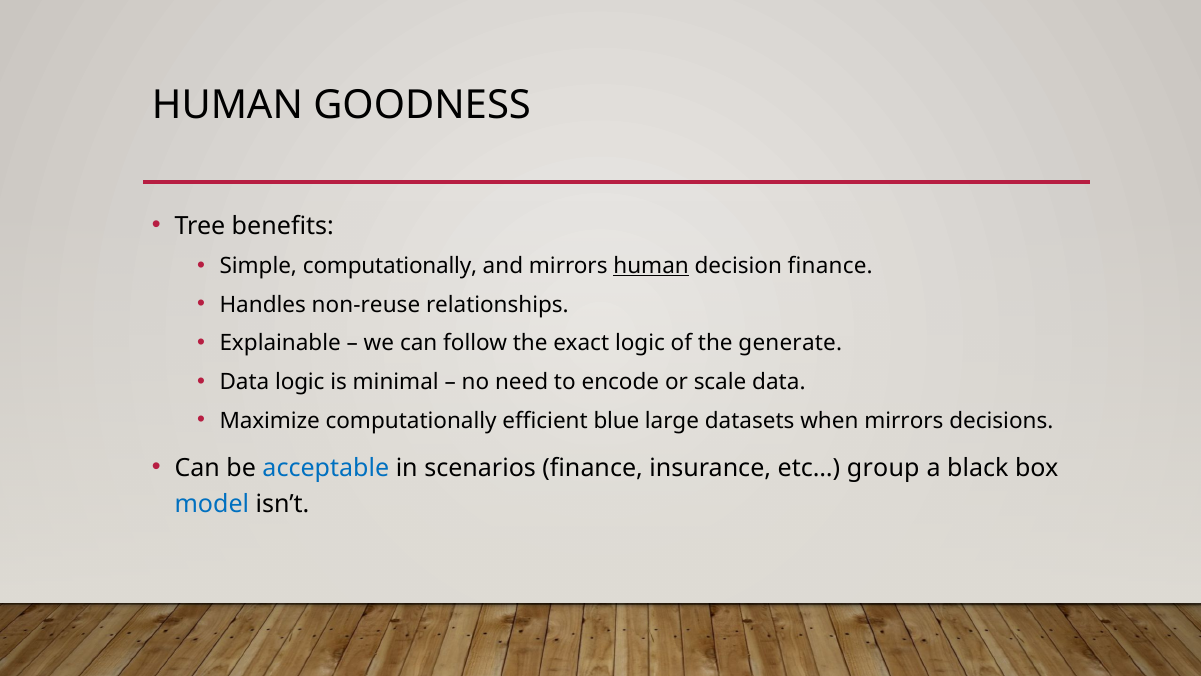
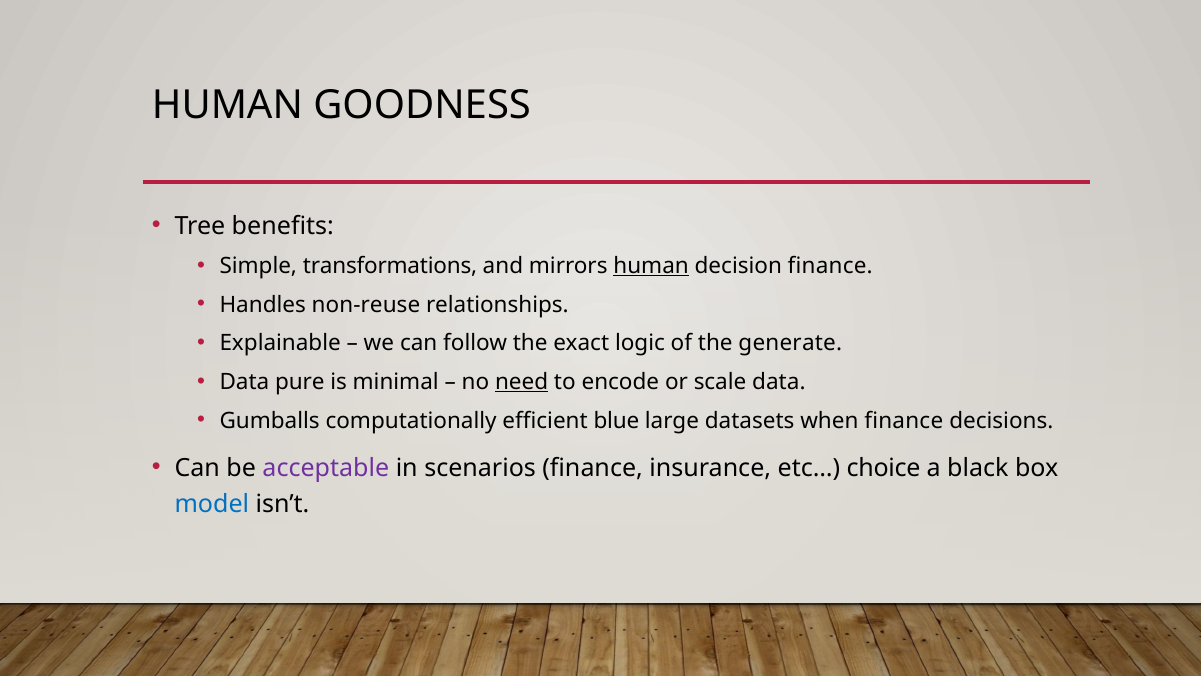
Simple computationally: computationally -> transformations
Data logic: logic -> pure
need underline: none -> present
Maximize: Maximize -> Gumballs
when mirrors: mirrors -> finance
acceptable colour: blue -> purple
group: group -> choice
